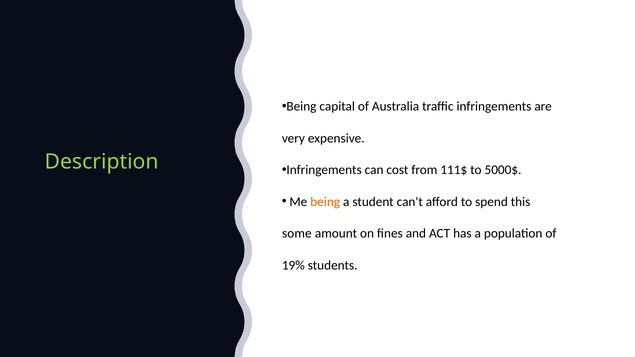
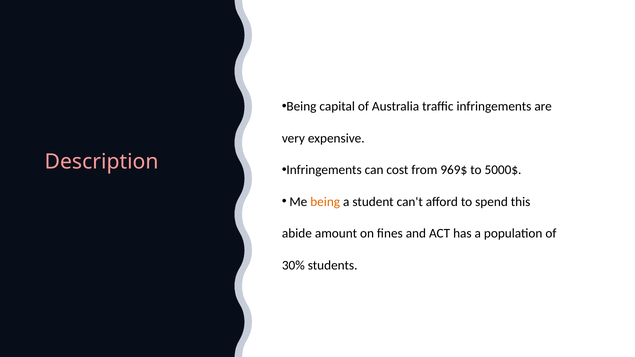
Description colour: light green -> pink
111$: 111$ -> 969$
some: some -> abide
19%: 19% -> 30%
